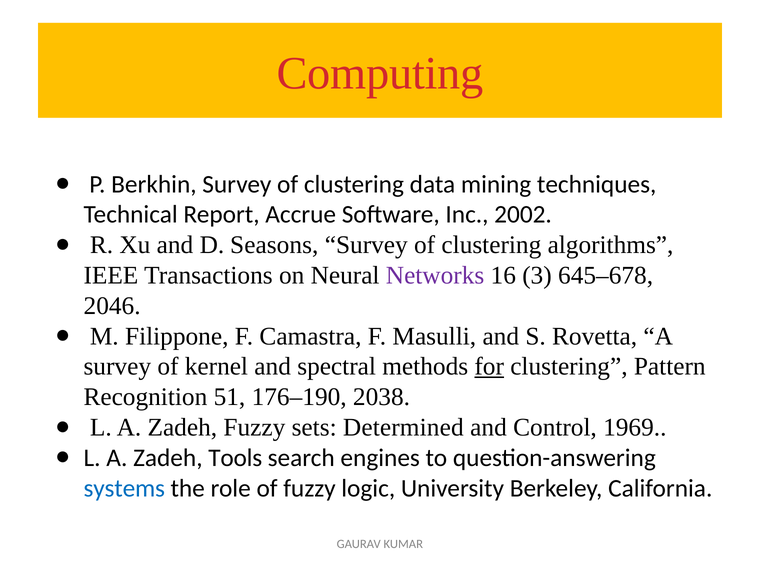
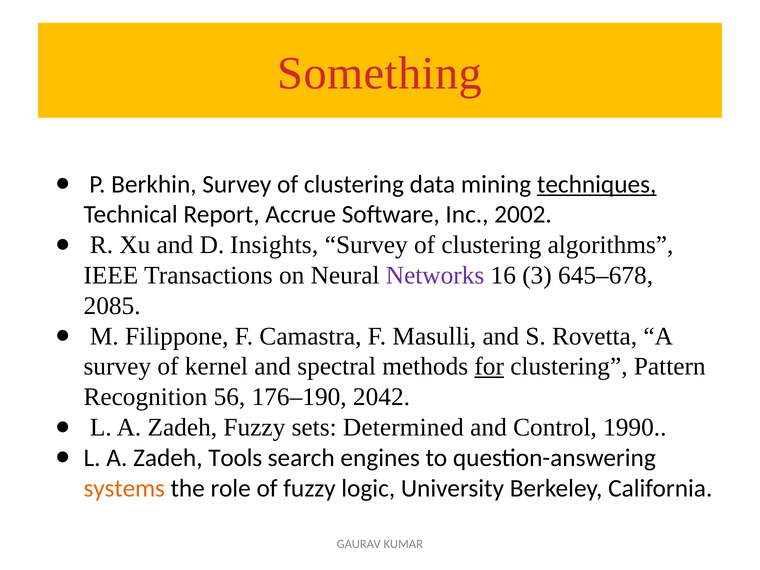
Computing: Computing -> Something
techniques underline: none -> present
Seasons: Seasons -> Insights
2046: 2046 -> 2085
51: 51 -> 56
2038: 2038 -> 2042
1969: 1969 -> 1990
systems colour: blue -> orange
